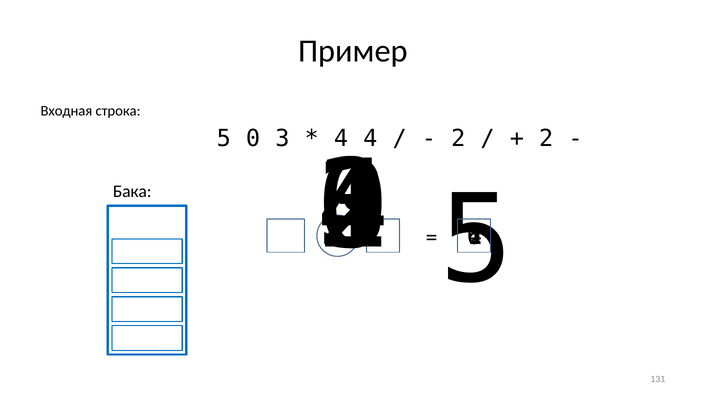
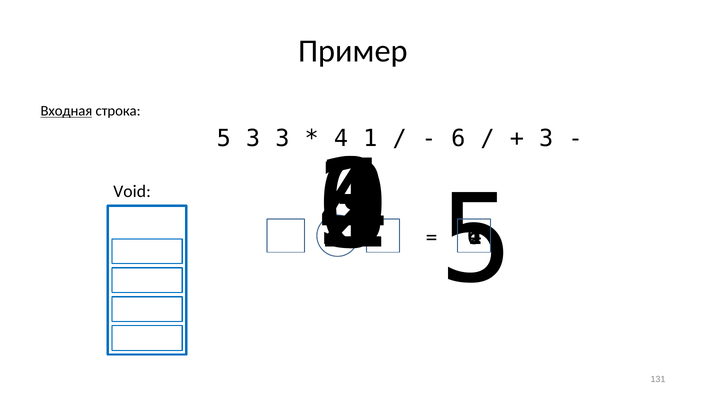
Входная underline: none -> present
5 0: 0 -> 3
4 4: 4 -> 1
2 at (458, 138): 2 -> 6
2 at (546, 138): 2 -> 3
Бака: Бака -> Void
